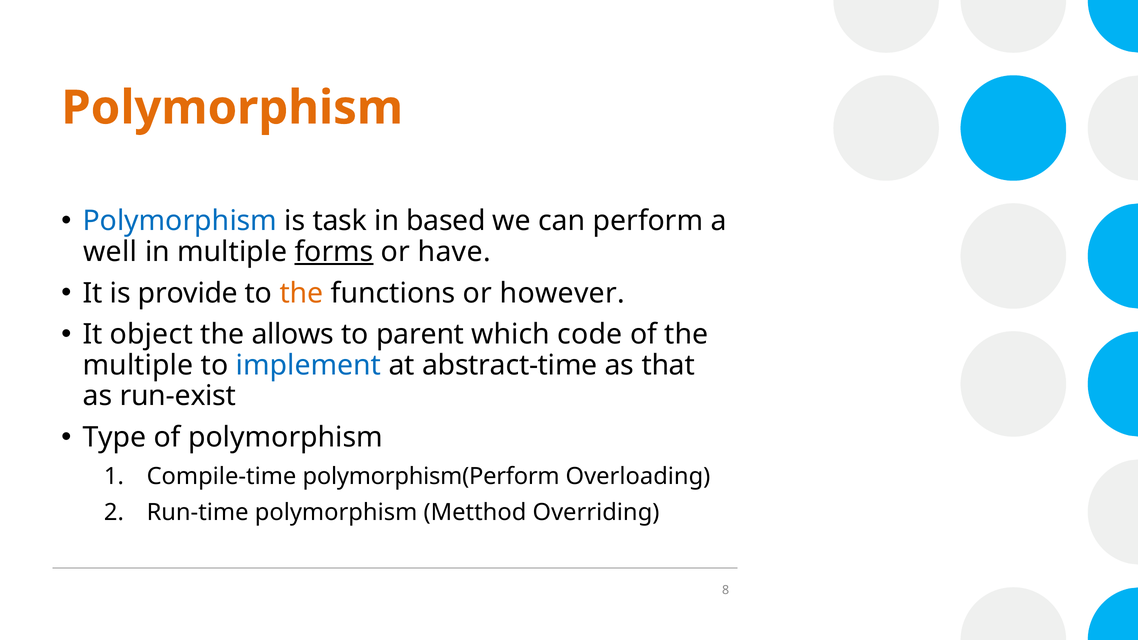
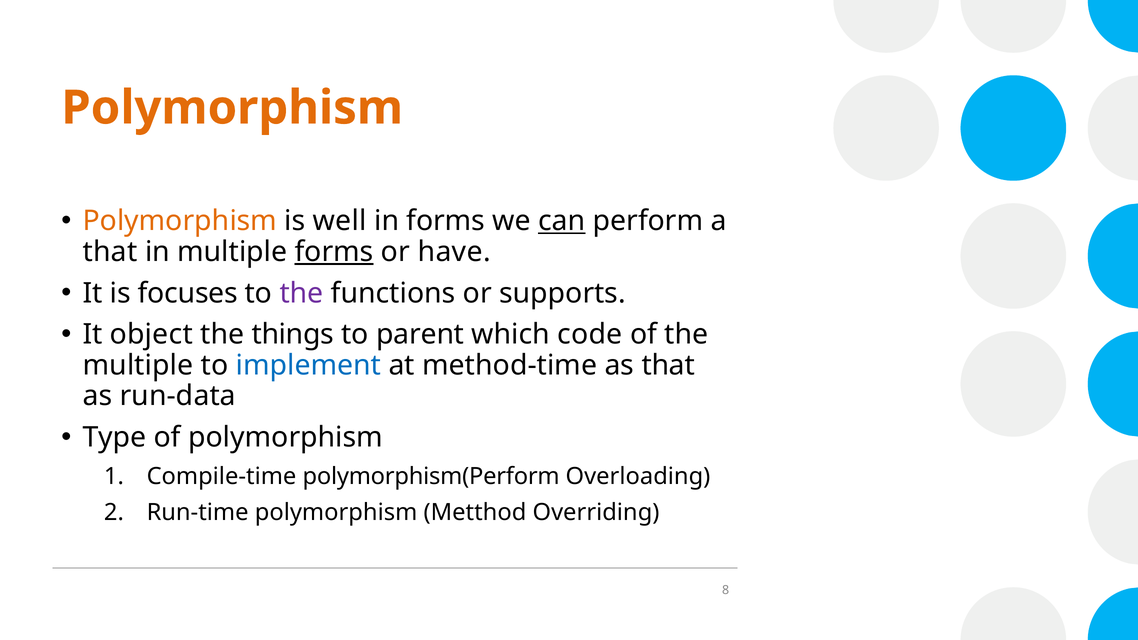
Polymorphism at (180, 221) colour: blue -> orange
task: task -> well
in based: based -> forms
can underline: none -> present
well at (110, 252): well -> that
provide: provide -> focuses
the at (302, 293) colour: orange -> purple
however: however -> supports
allows: allows -> things
abstract-time: abstract-time -> method-time
run-exist: run-exist -> run-data
